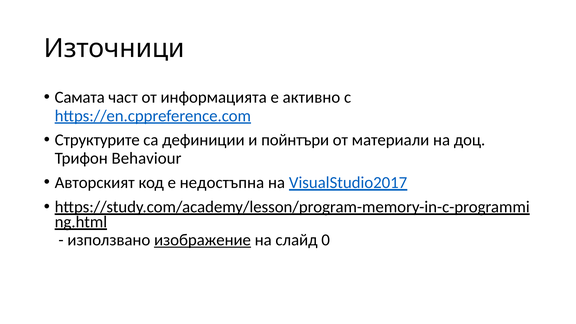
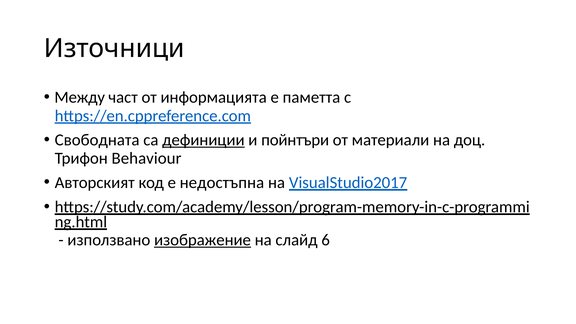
Самата: Самата -> Между
активно: активно -> паметта
Структурите: Структурите -> Свободната
дефиниции underline: none -> present
0: 0 -> 6
